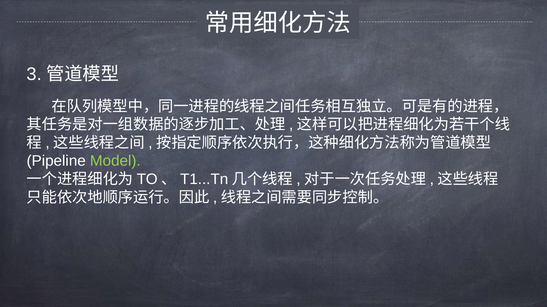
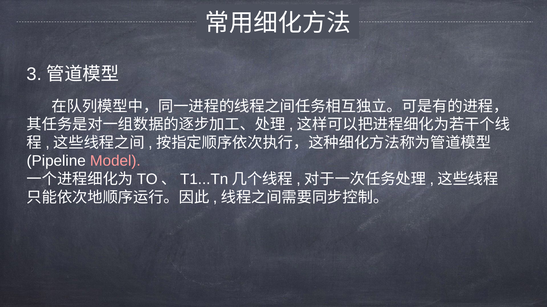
Model colour: light green -> pink
